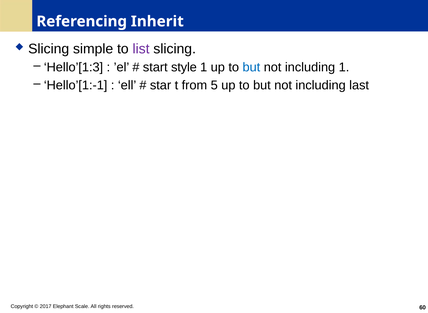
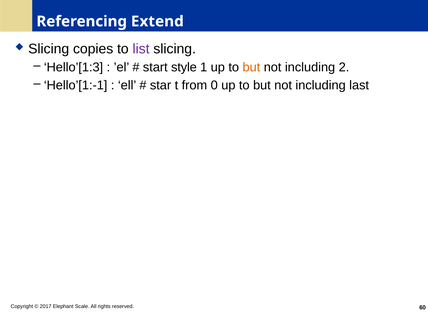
Inherit: Inherit -> Extend
simple: simple -> copies
but at (251, 67) colour: blue -> orange
including 1: 1 -> 2
5: 5 -> 0
